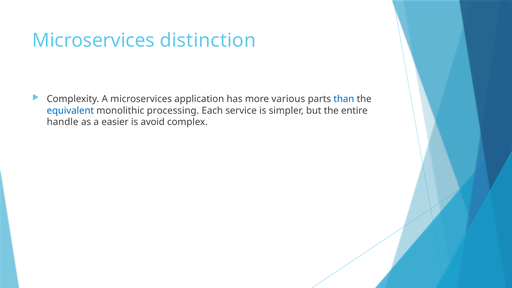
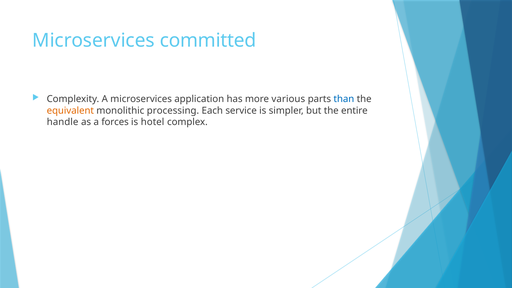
distinction: distinction -> committed
equivalent colour: blue -> orange
easier: easier -> forces
avoid: avoid -> hotel
